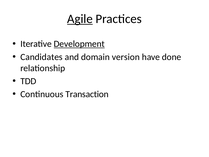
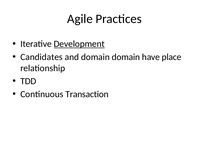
Agile underline: present -> none
domain version: version -> domain
done: done -> place
